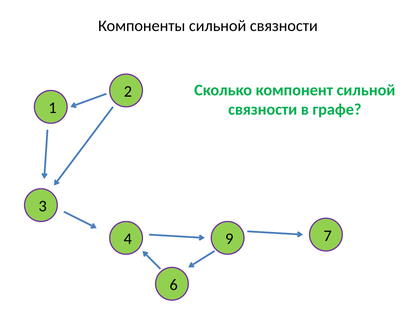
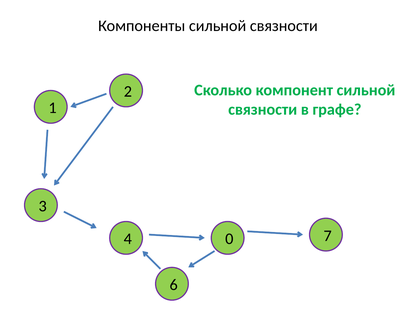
9: 9 -> 0
